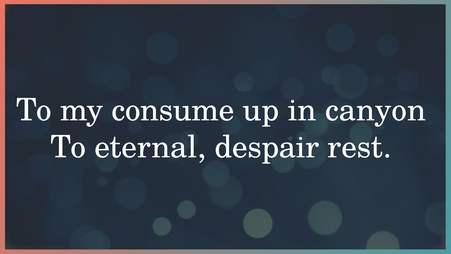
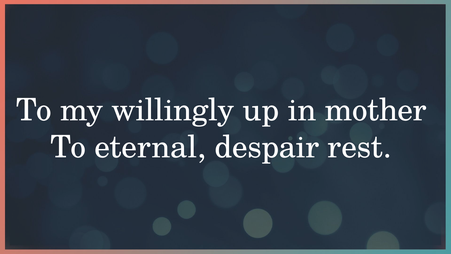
consume: consume -> willingly
canyon: canyon -> mother
